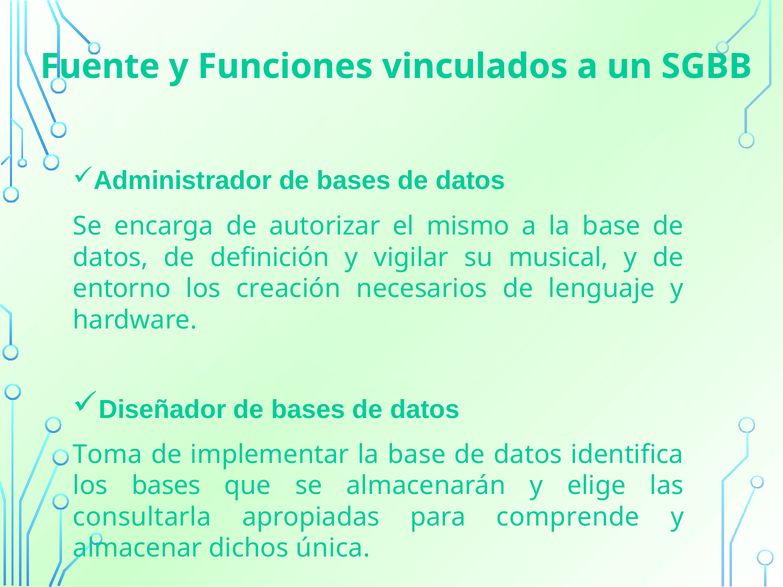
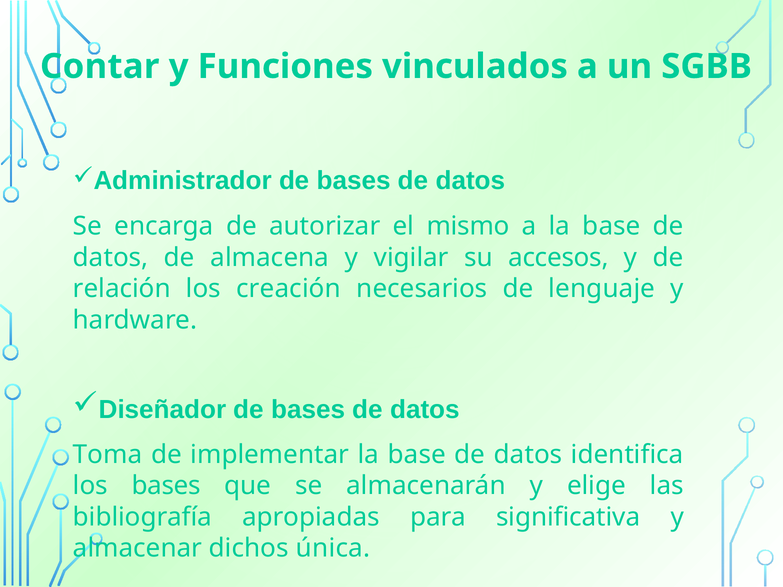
Fuente: Fuente -> Contar
definición: definición -> almacena
musical: musical -> accesos
entorno: entorno -> relación
consultarla: consultarla -> bibliografía
comprende: comprende -> significativa
